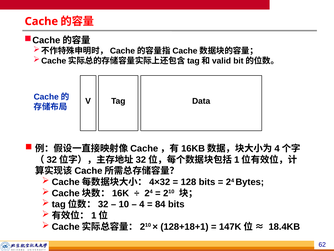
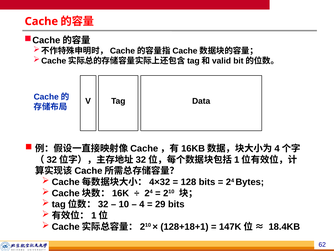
84: 84 -> 29
